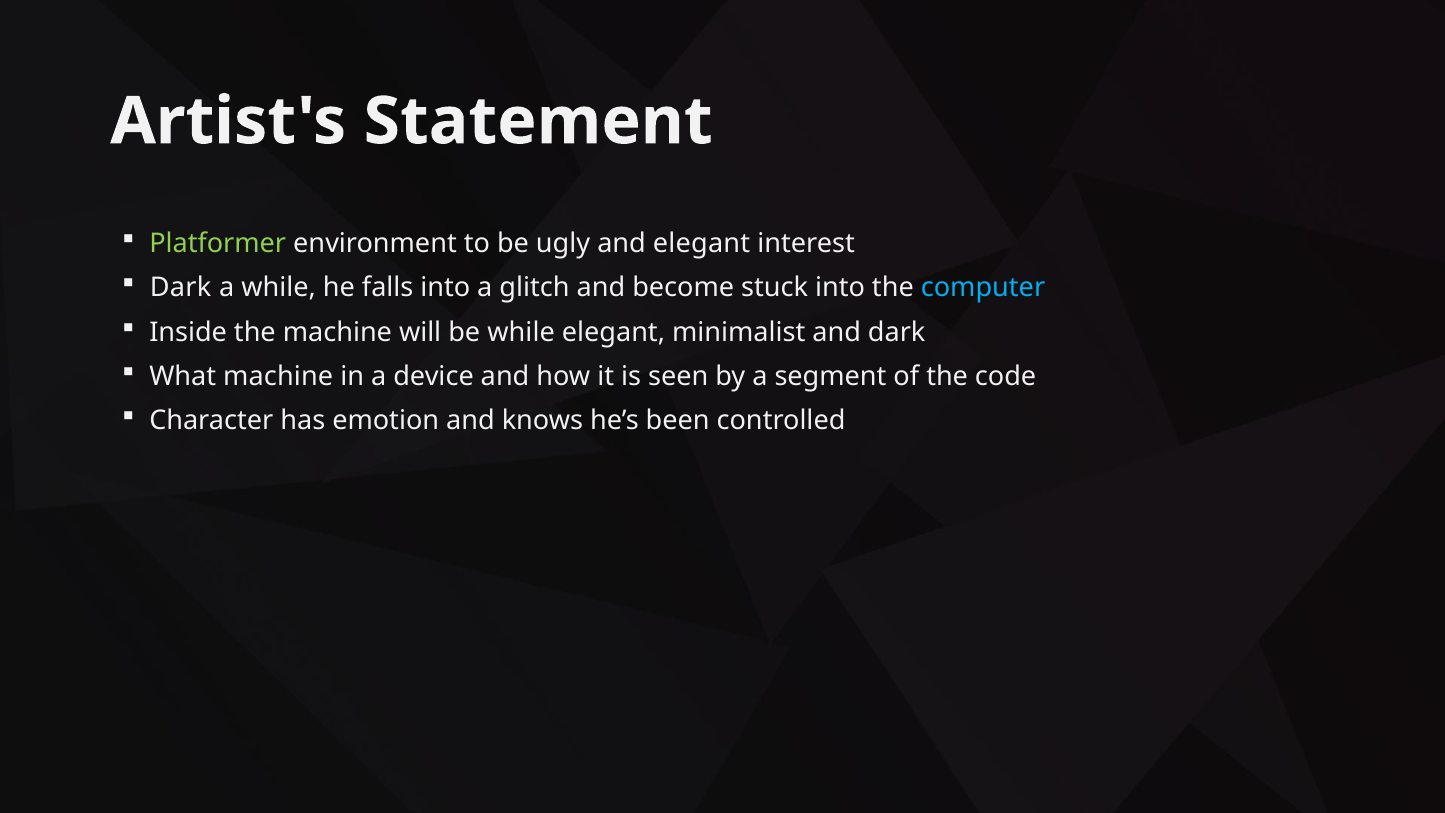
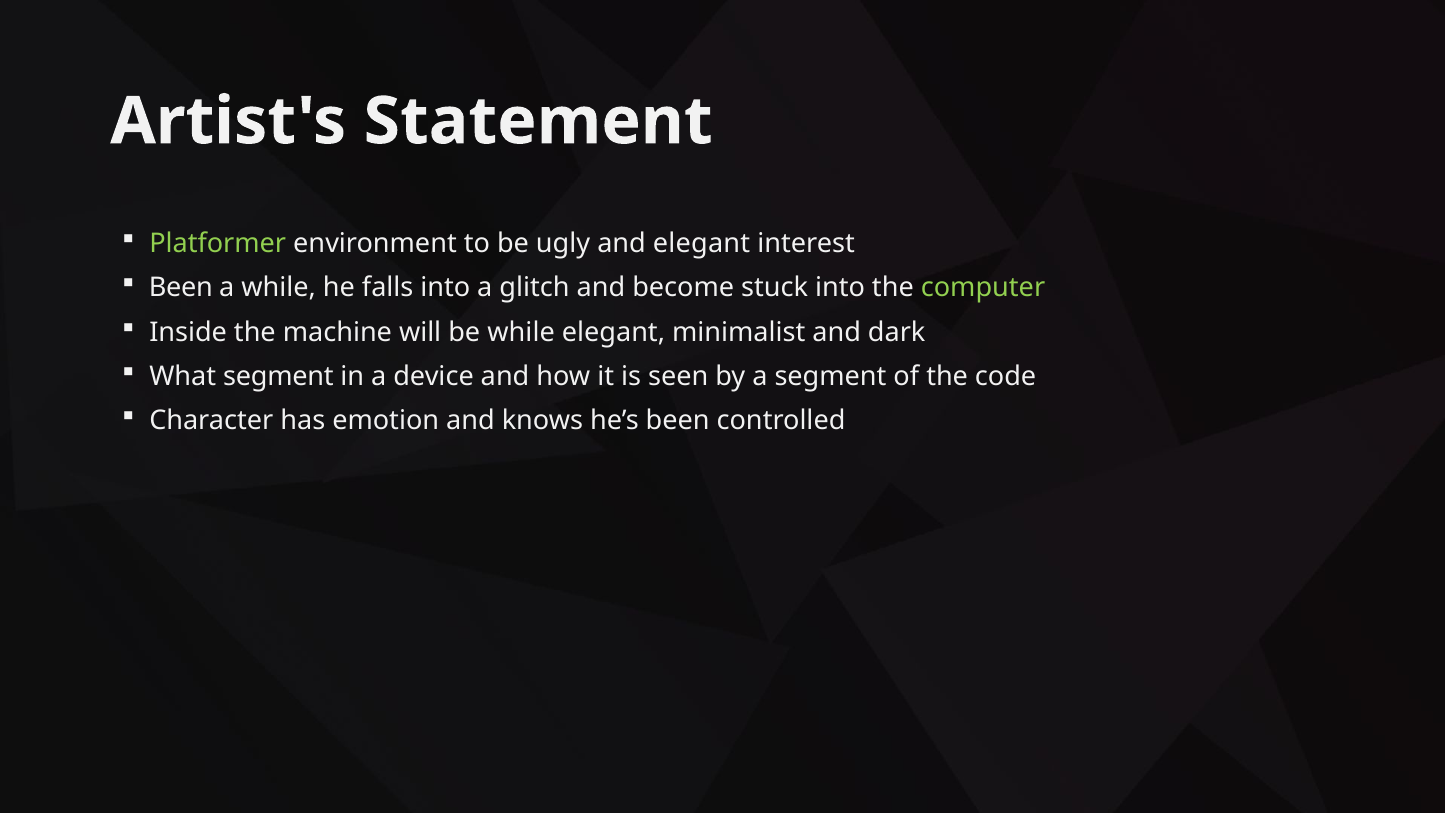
Dark at (181, 288): Dark -> Been
computer colour: light blue -> light green
What machine: machine -> segment
